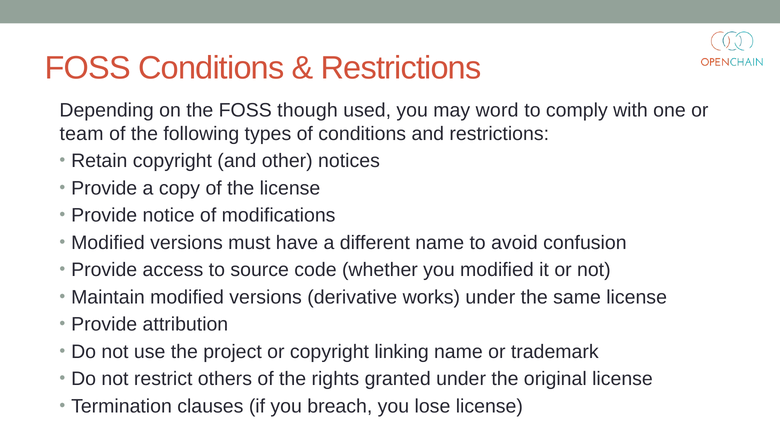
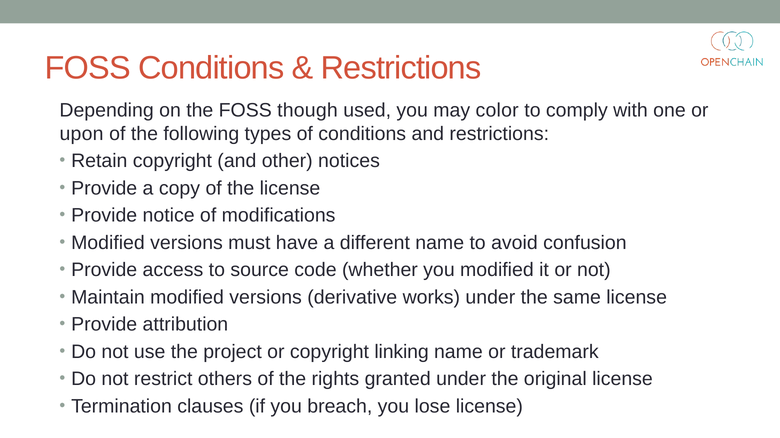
word: word -> color
team: team -> upon
